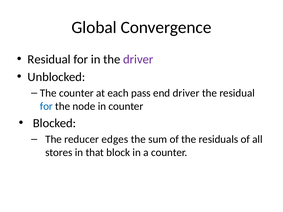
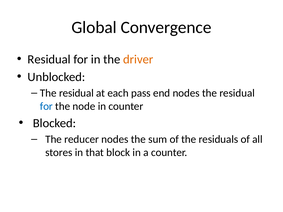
driver at (138, 59) colour: purple -> orange
counter at (76, 93): counter -> residual
end driver: driver -> nodes
reducer edges: edges -> nodes
